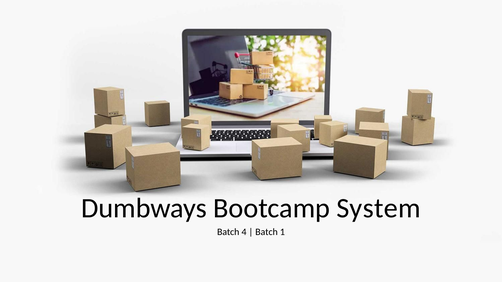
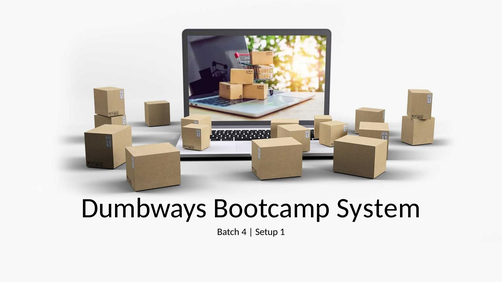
Batch at (267, 232): Batch -> Setup
